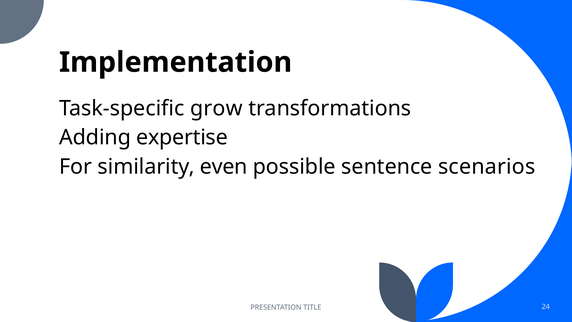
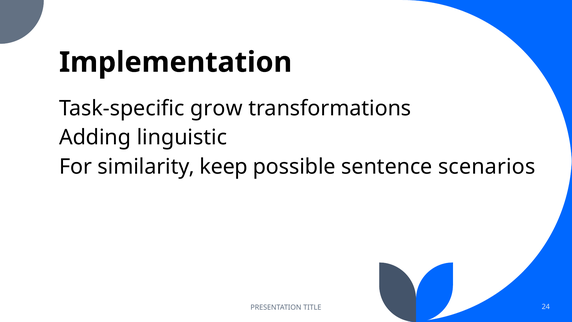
expertise: expertise -> linguistic
even: even -> keep
